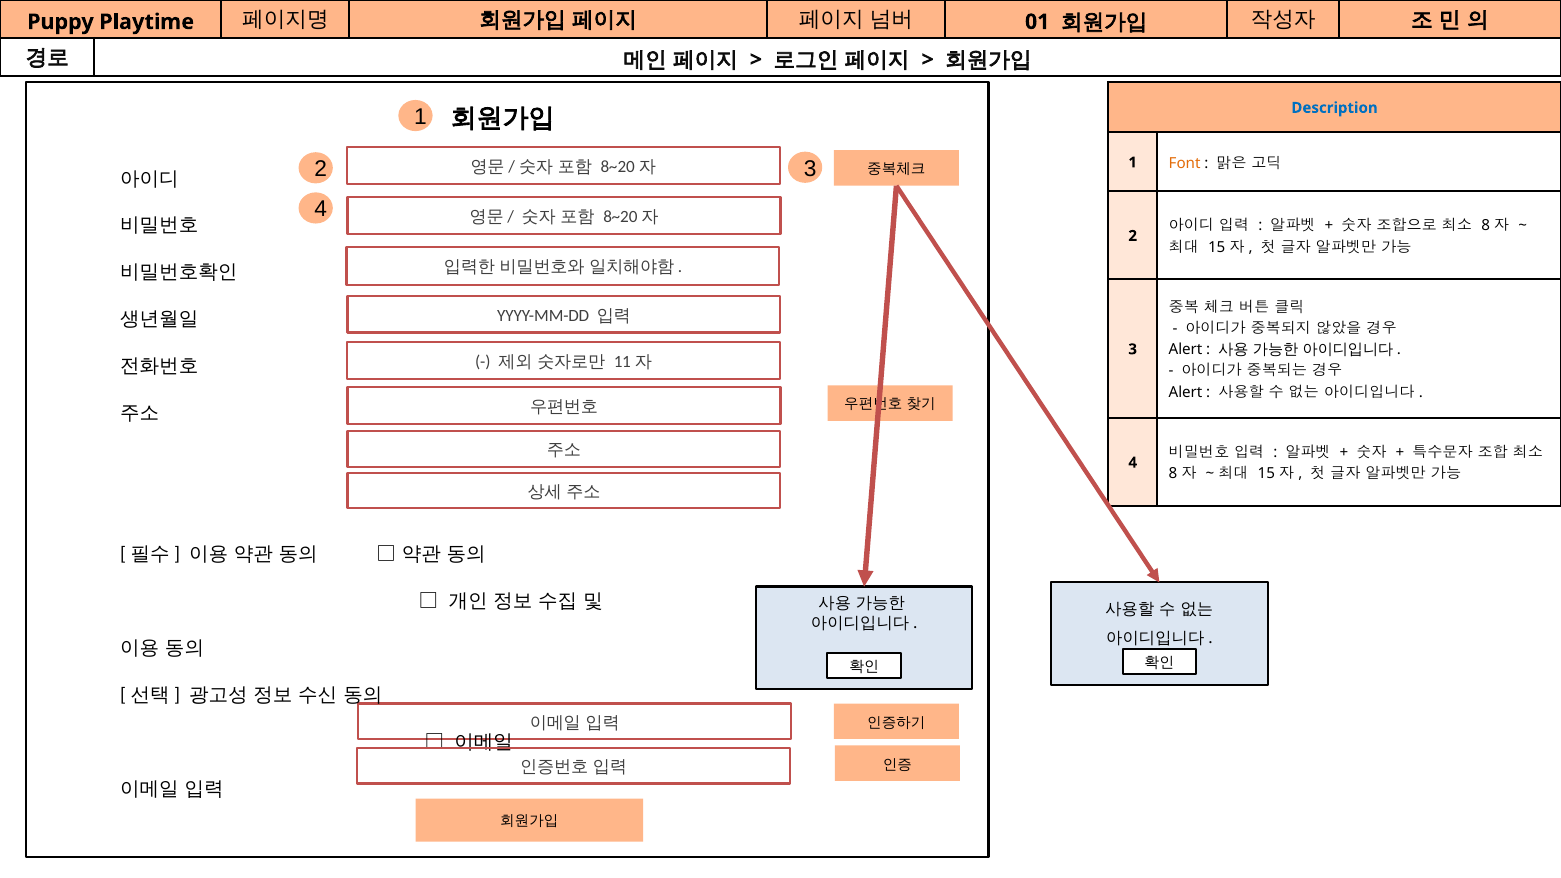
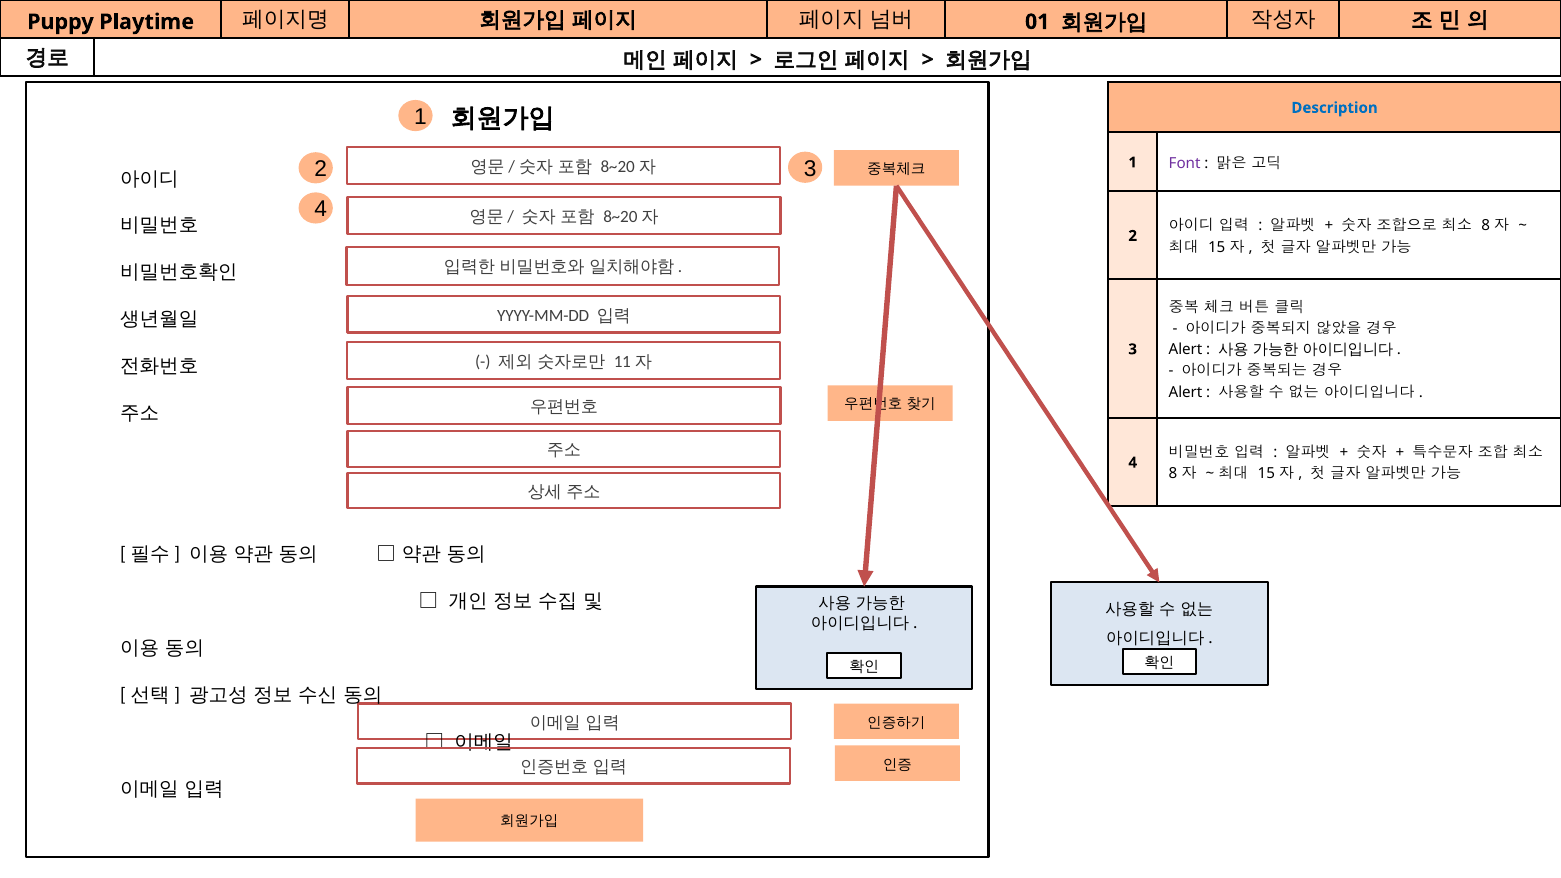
Font colour: orange -> purple
